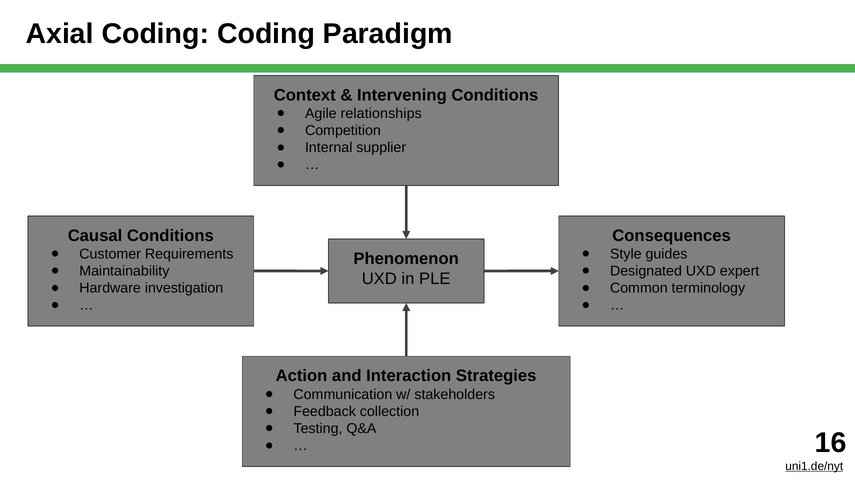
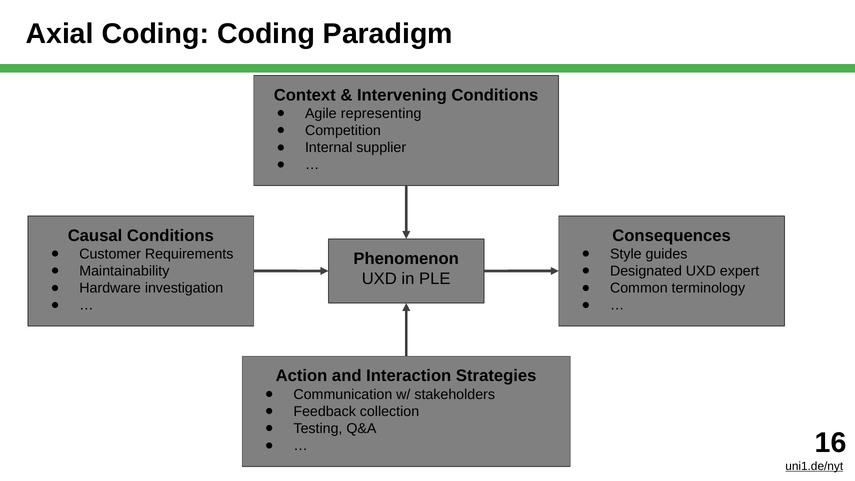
relationships: relationships -> representing
